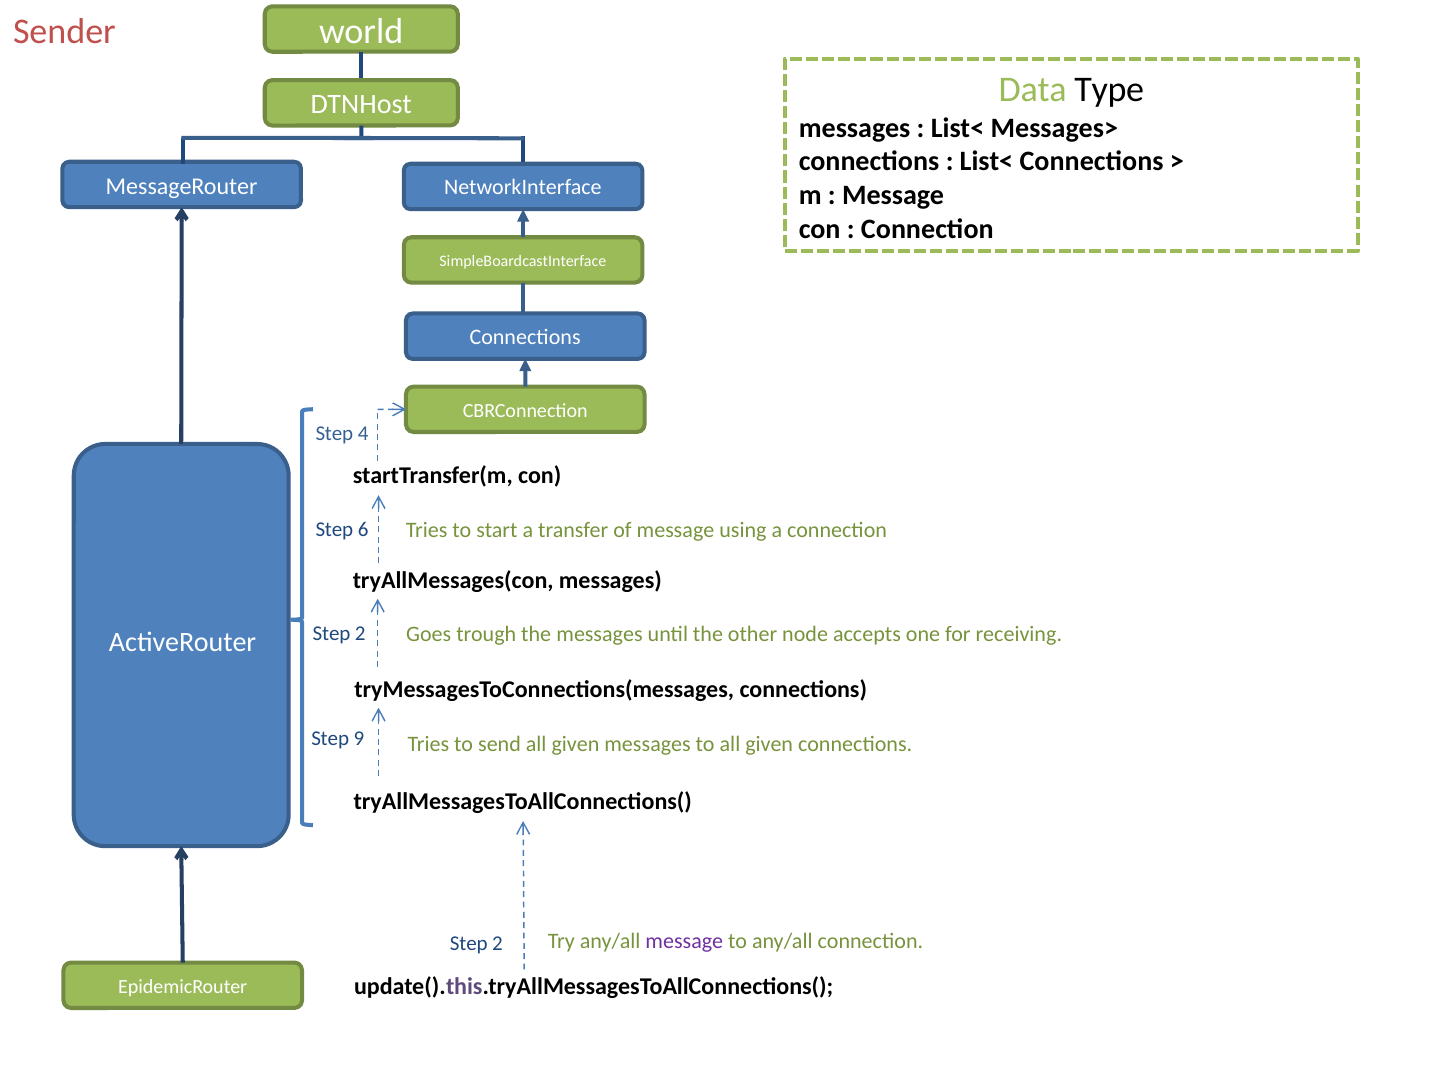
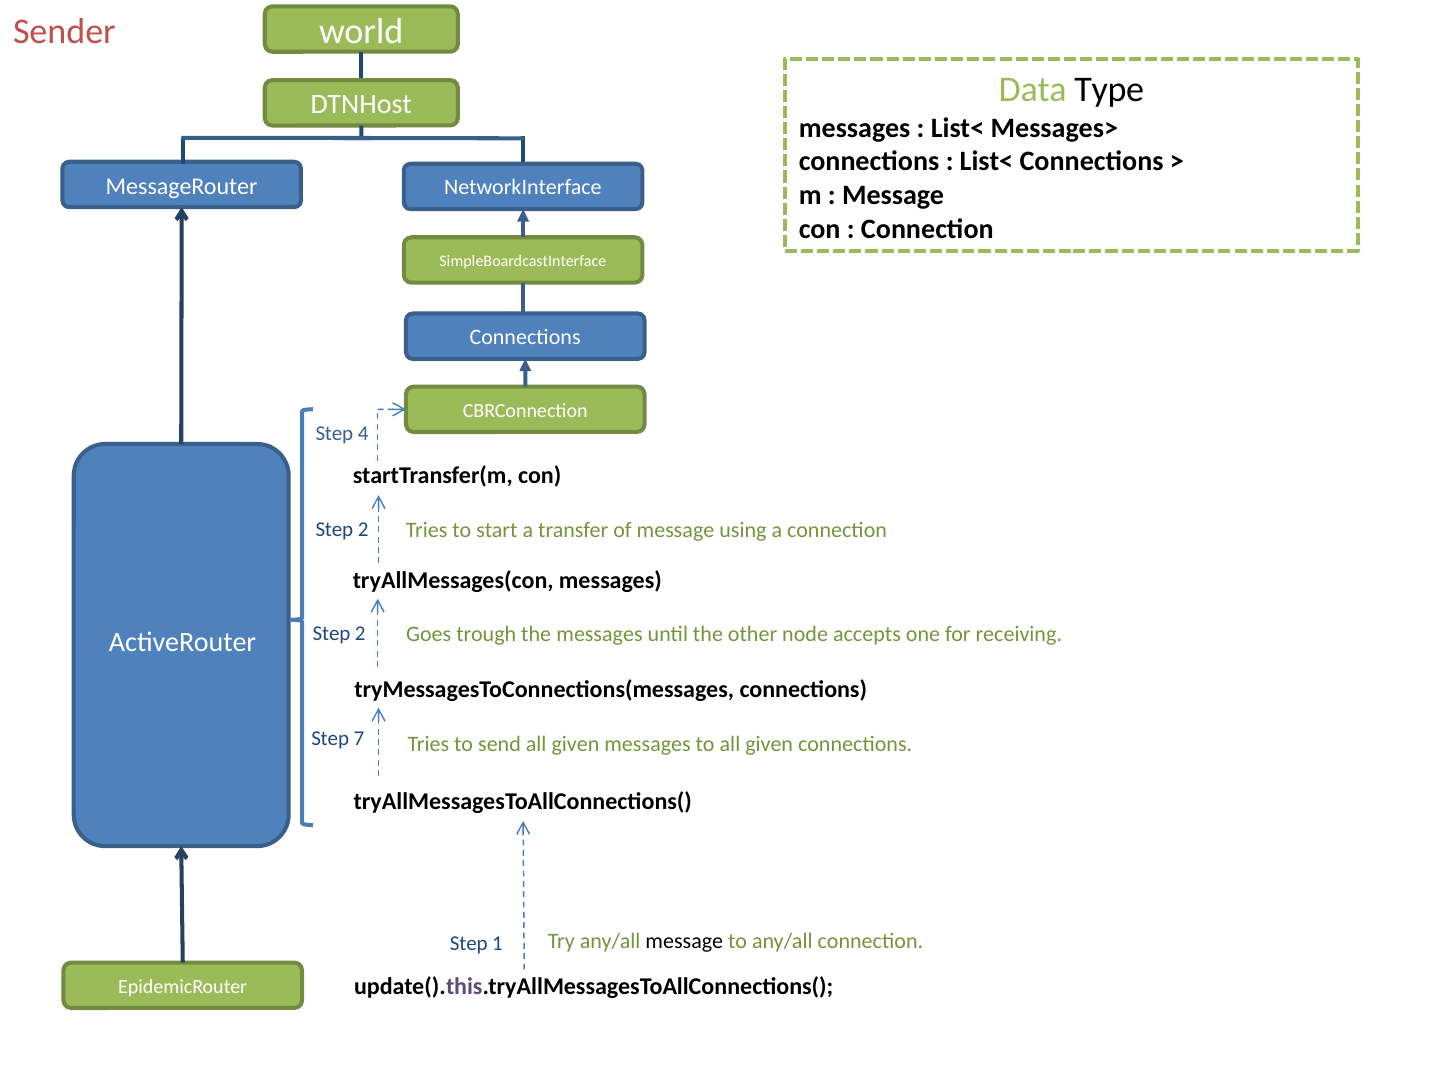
6 at (363, 530): 6 -> 2
9: 9 -> 7
message at (684, 941) colour: purple -> black
2 at (497, 944): 2 -> 1
